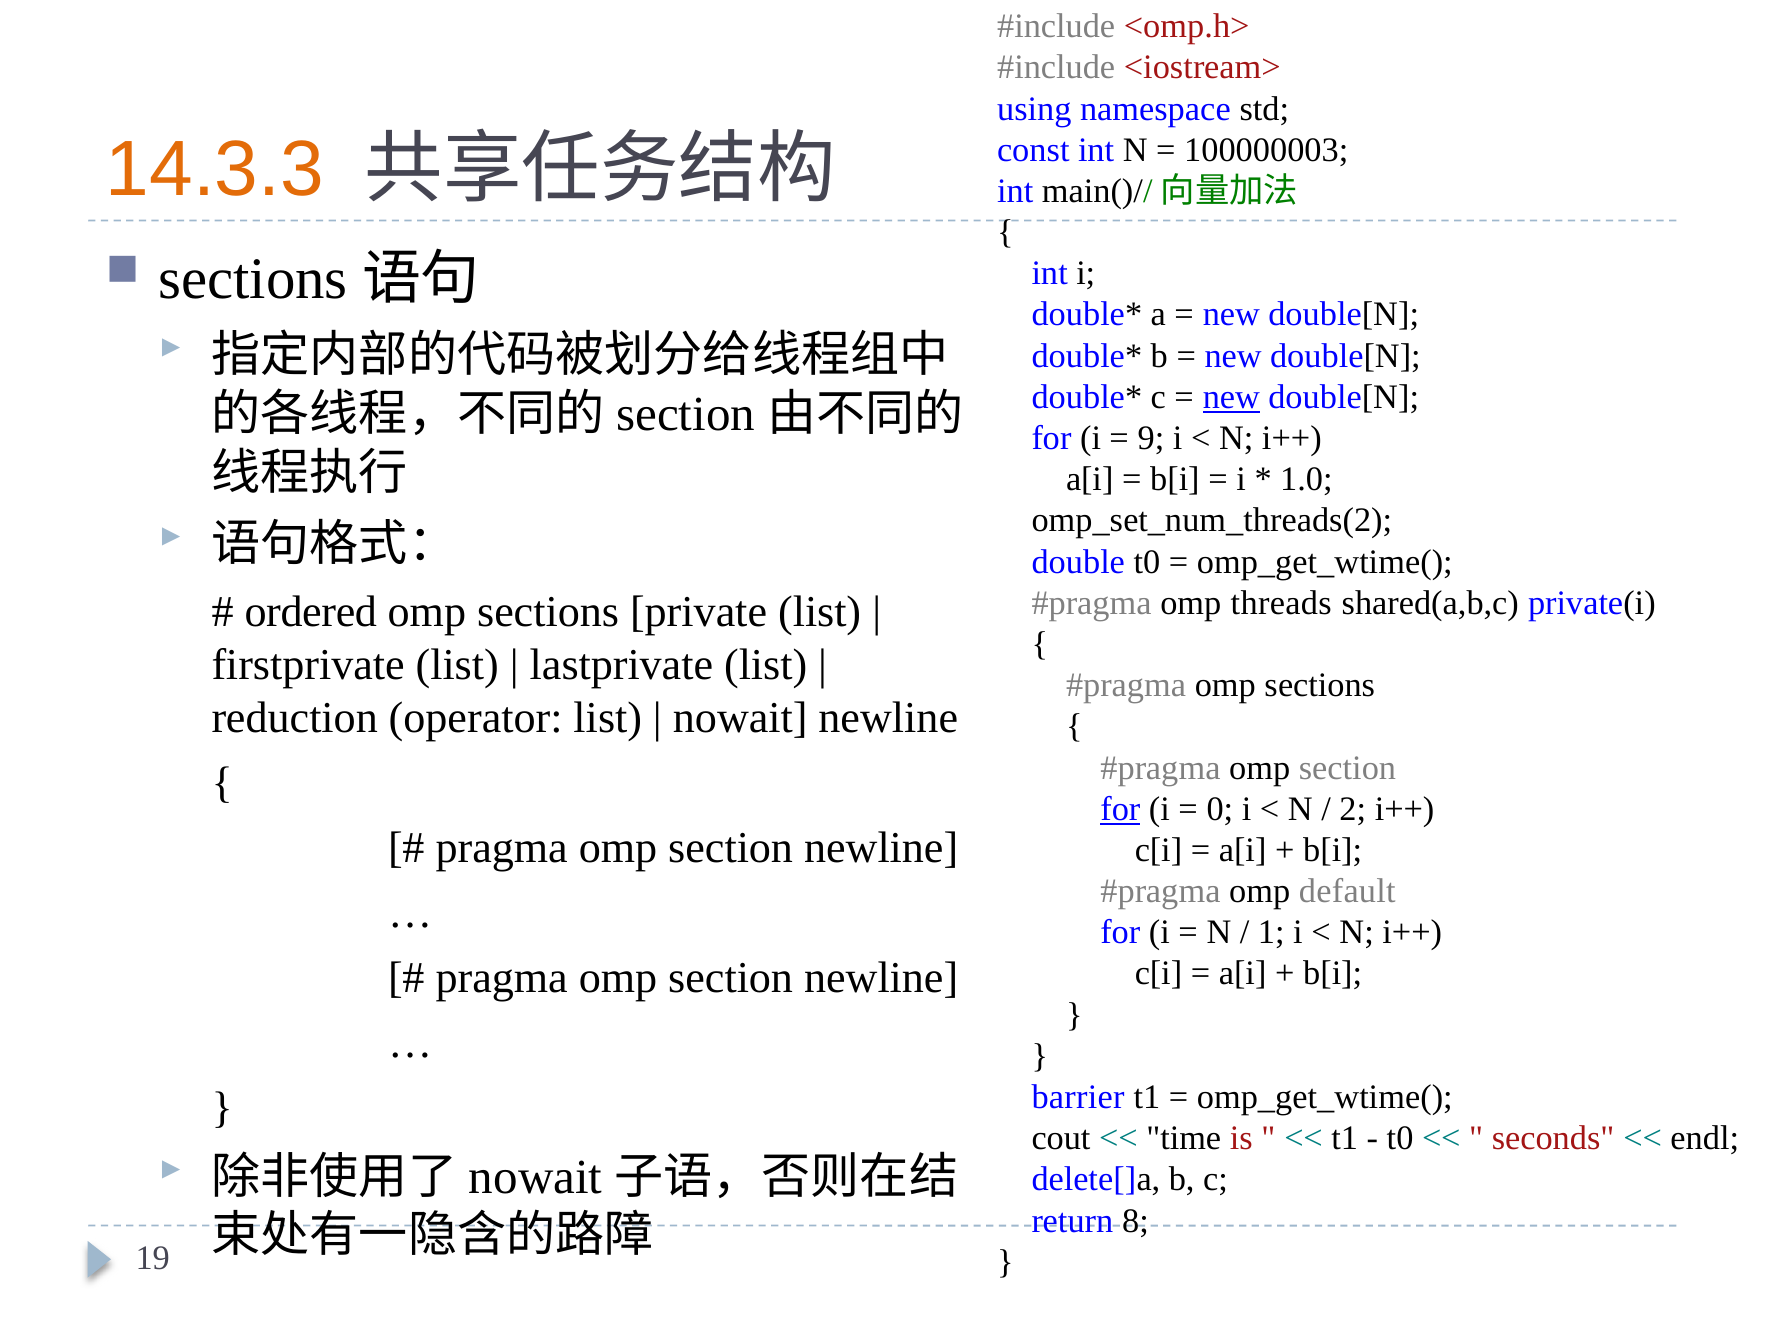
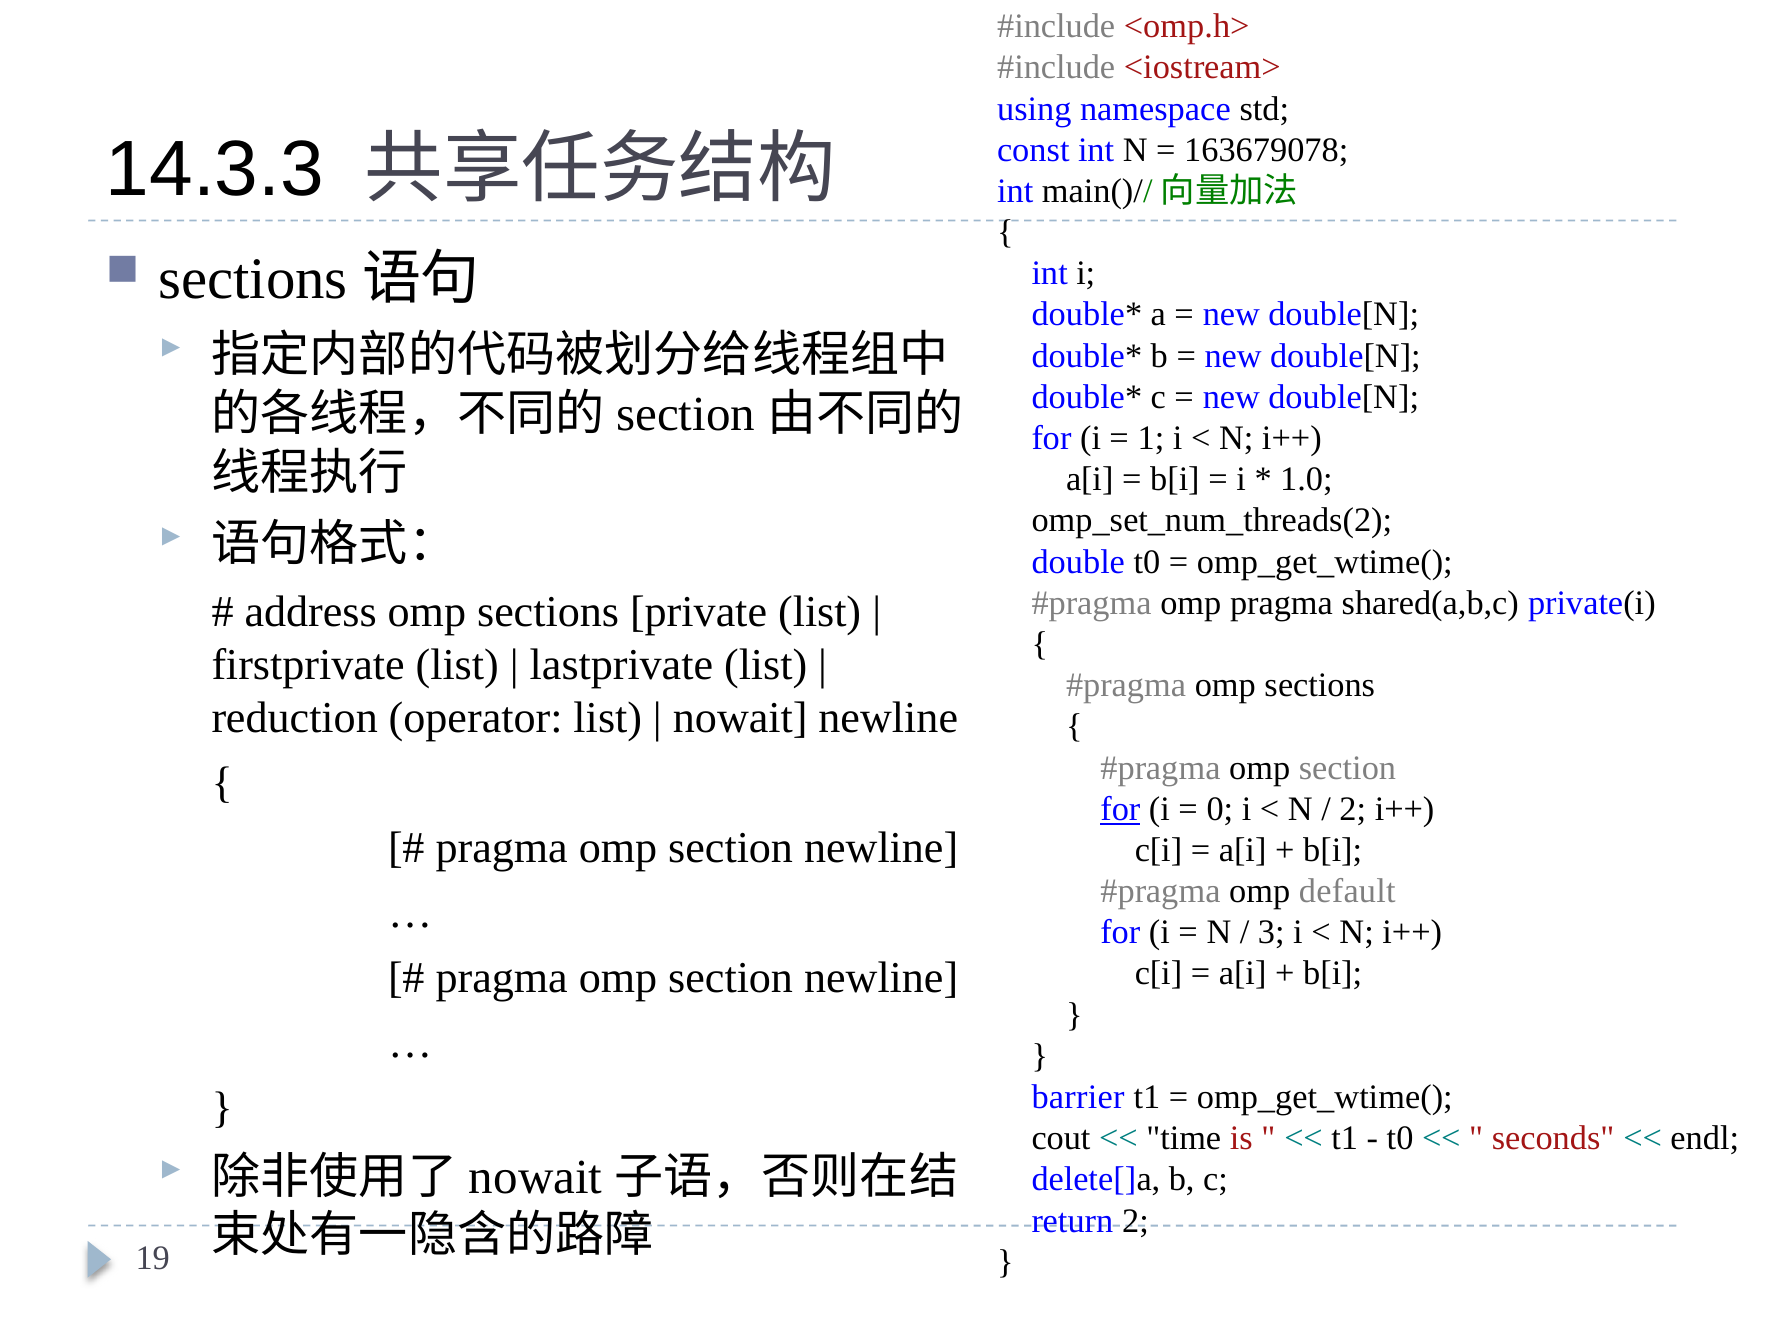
14.3.3 colour: orange -> black
100000003: 100000003 -> 163679078
new at (1231, 397) underline: present -> none
9: 9 -> 1
omp threads: threads -> pragma
ordered: ordered -> address
1: 1 -> 3
return 8: 8 -> 2
